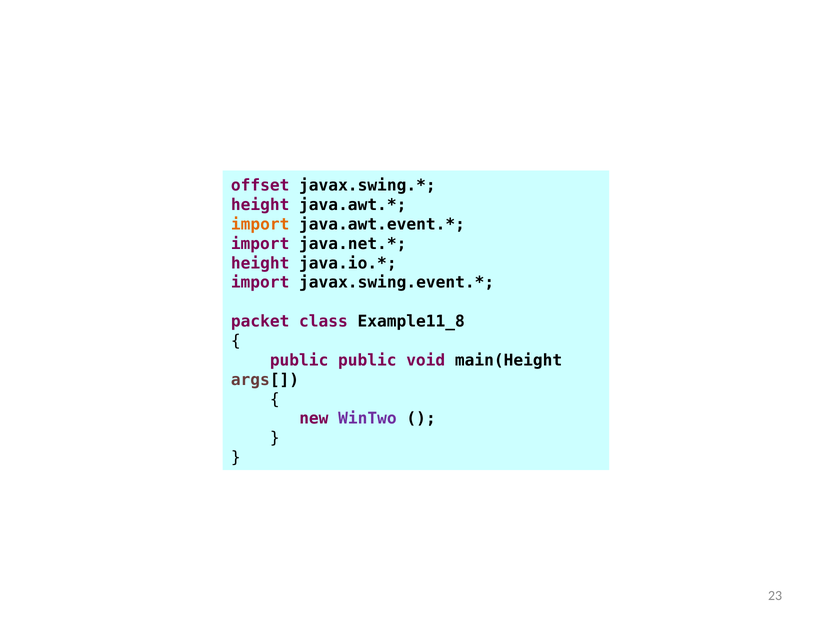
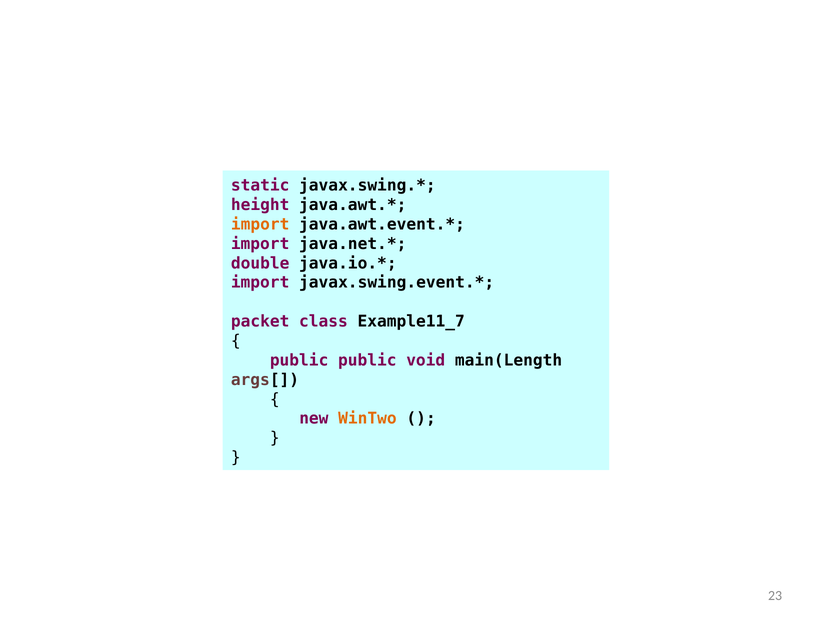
offset: offset -> static
height at (260, 263): height -> double
Example11_8: Example11_8 -> Example11_7
main(Height: main(Height -> main(Length
WinTwo colour: purple -> orange
